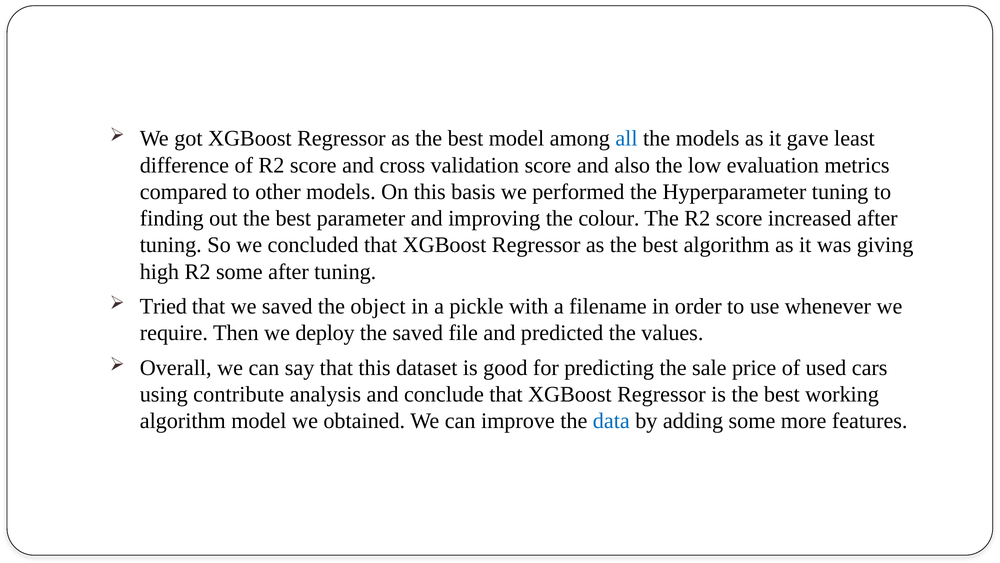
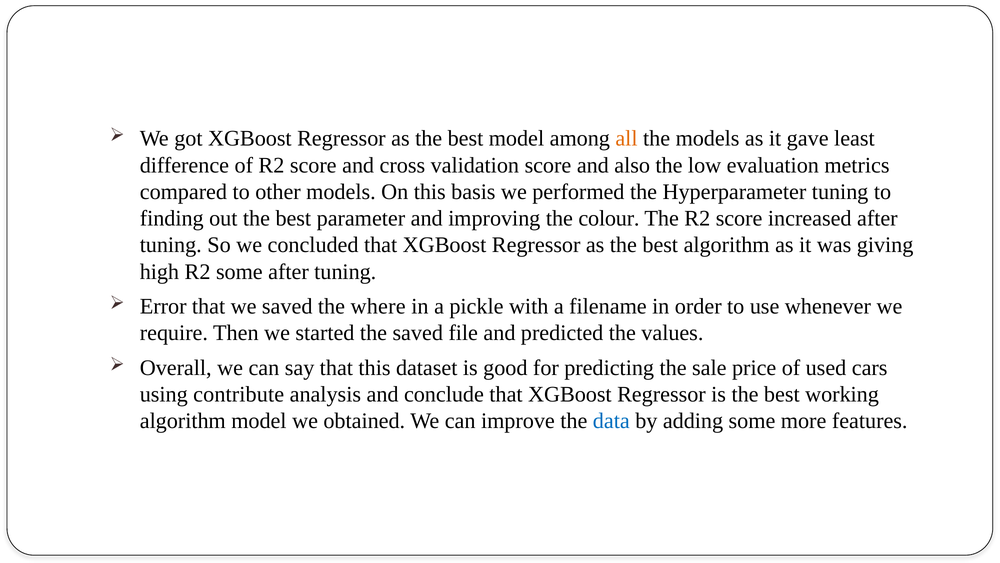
all colour: blue -> orange
Tried: Tried -> Error
object: object -> where
deploy: deploy -> started
